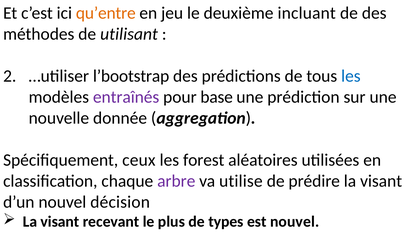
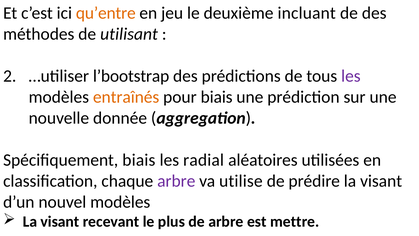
les at (351, 76) colour: blue -> purple
entraînés colour: purple -> orange
pour base: base -> biais
Spécifiquement ceux: ceux -> biais
forest: forest -> radial
nouvel décision: décision -> modèles
de types: types -> arbre
est nouvel: nouvel -> mettre
